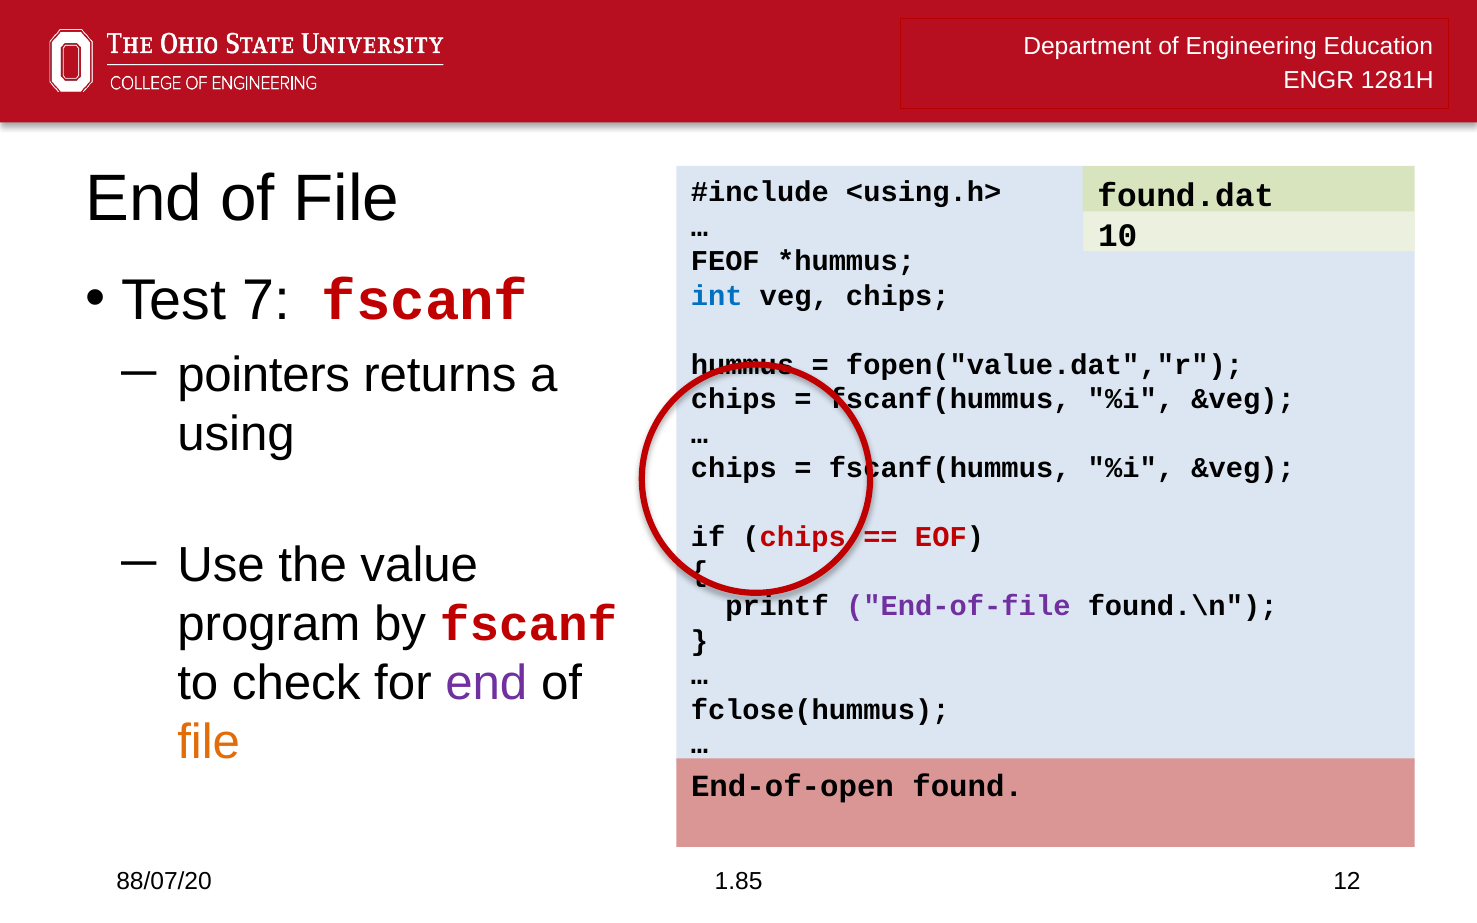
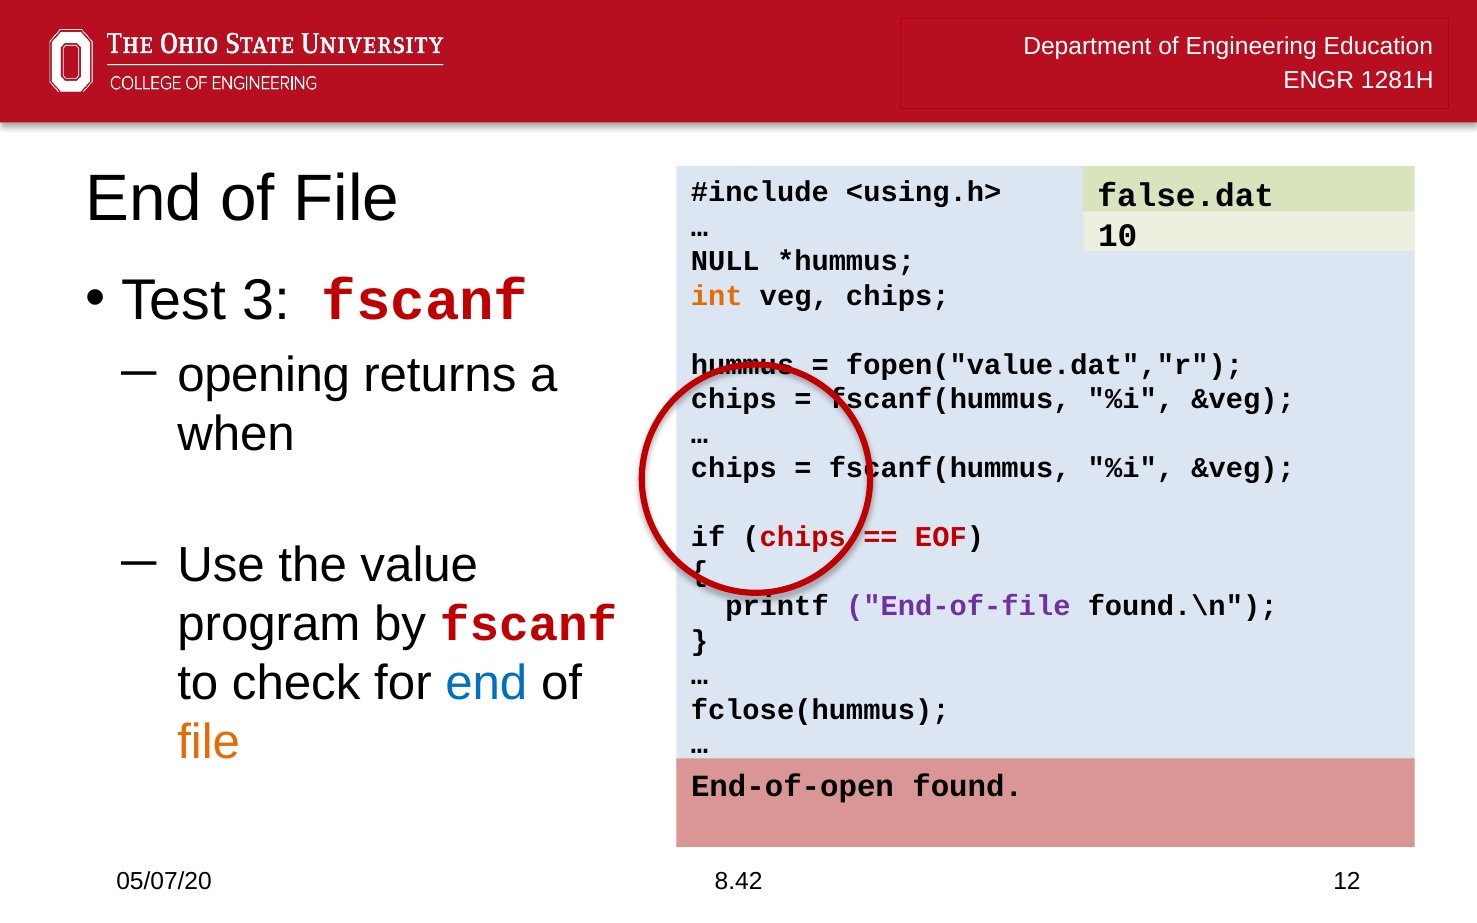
found.dat: found.dat -> false.dat
FEOF: FEOF -> NULL
7: 7 -> 3
int colour: blue -> orange
pointers: pointers -> opening
using: using -> when
end at (486, 683) colour: purple -> blue
88/07/20: 88/07/20 -> 05/07/20
1.85: 1.85 -> 8.42
